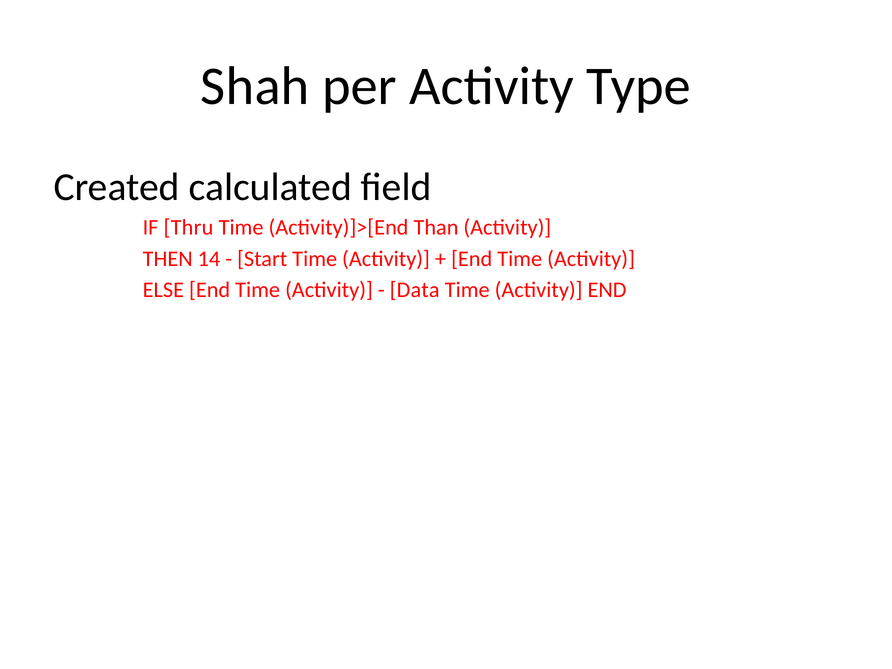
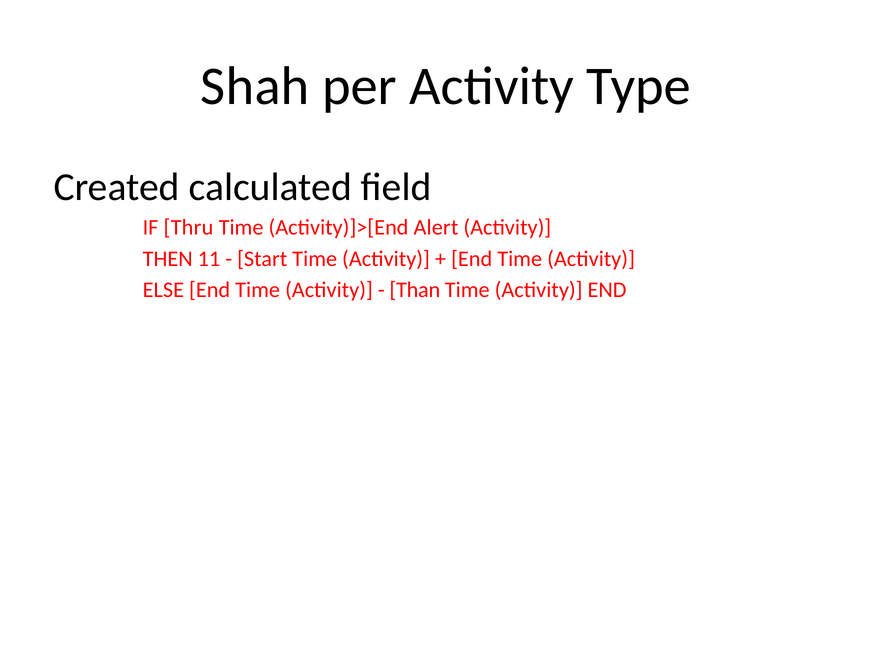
Than: Than -> Alert
14: 14 -> 11
Data: Data -> Than
